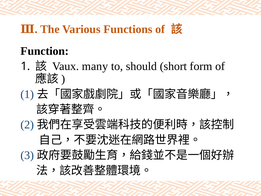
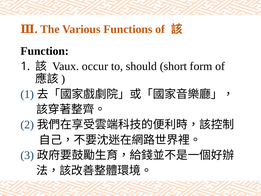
many: many -> occur
